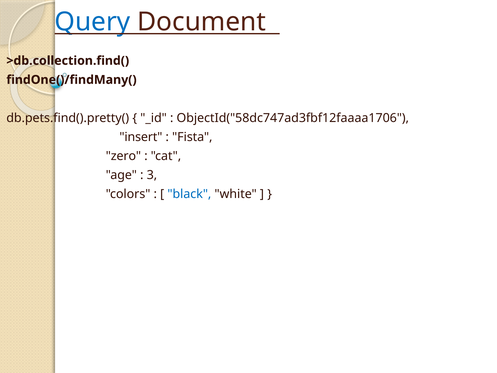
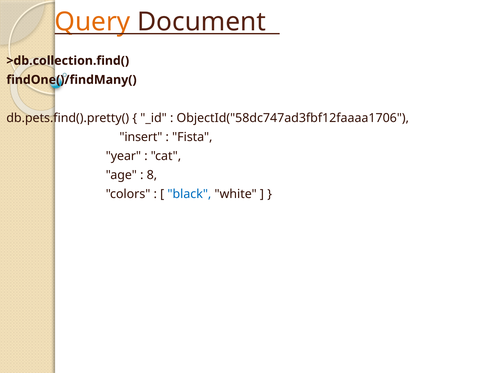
Query colour: blue -> orange
zero: zero -> year
3: 3 -> 8
